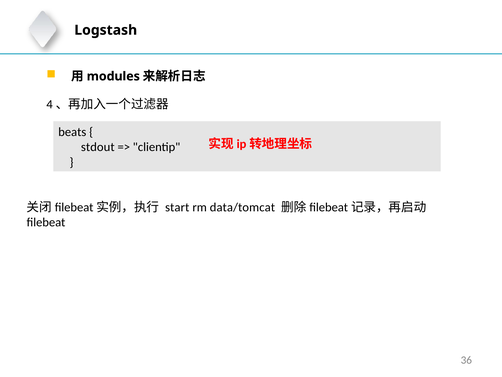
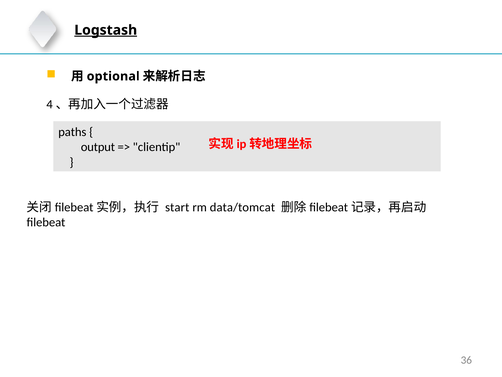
Logstash underline: none -> present
modules: modules -> optional
beats: beats -> paths
stdout: stdout -> output
